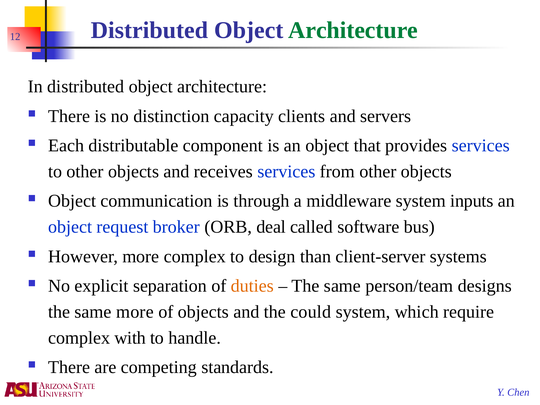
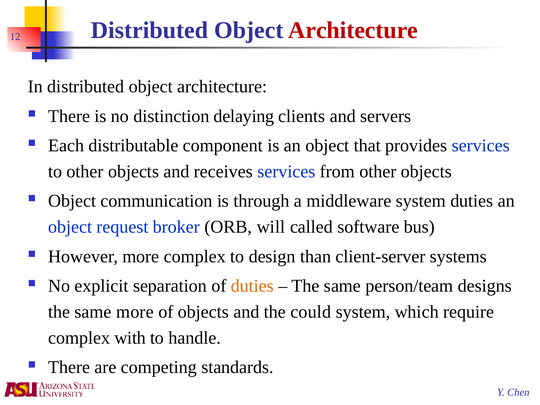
Architecture at (353, 30) colour: green -> red
capacity: capacity -> delaying
system inputs: inputs -> duties
deal: deal -> will
